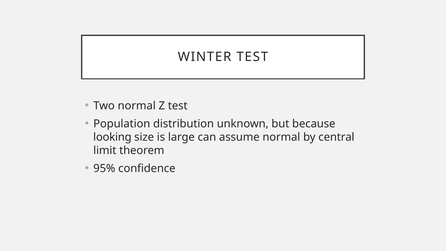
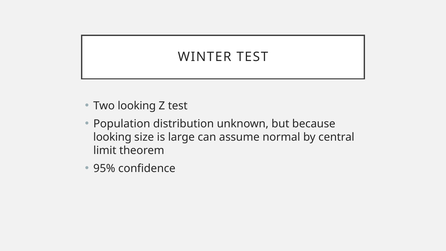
Two normal: normal -> looking
